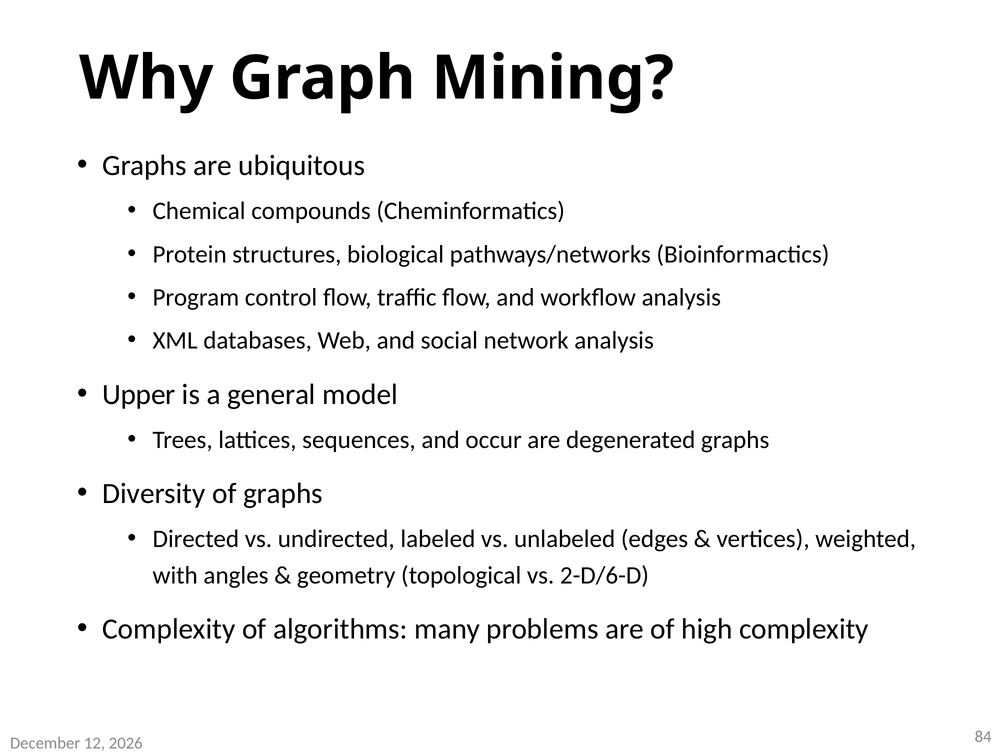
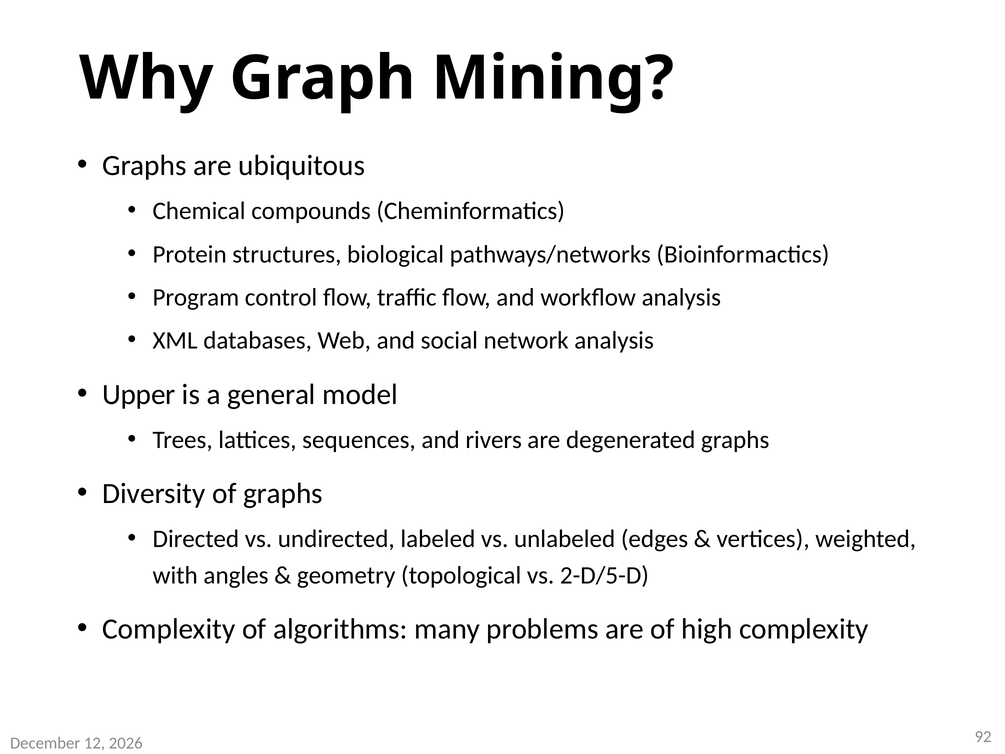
occur: occur -> rivers
2-D/6-D: 2-D/6-D -> 2-D/5-D
84: 84 -> 92
